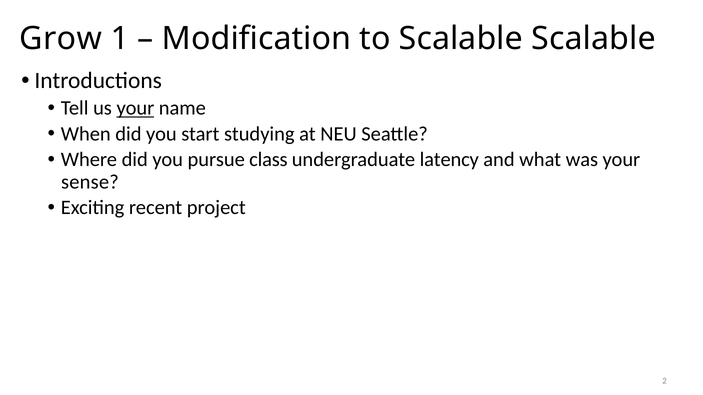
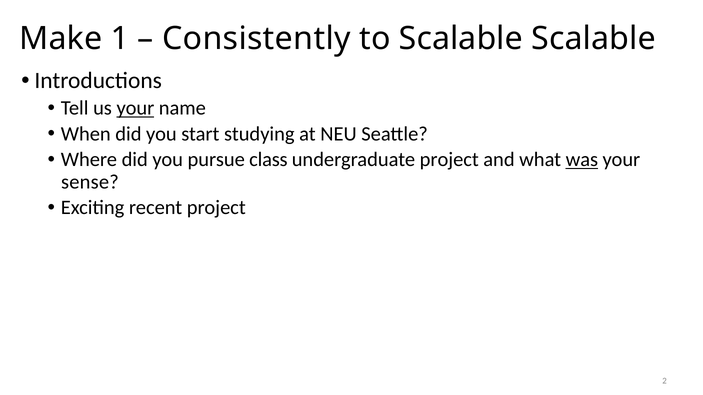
Grow: Grow -> Make
Modification: Modification -> Consistently
undergraduate latency: latency -> project
was underline: none -> present
